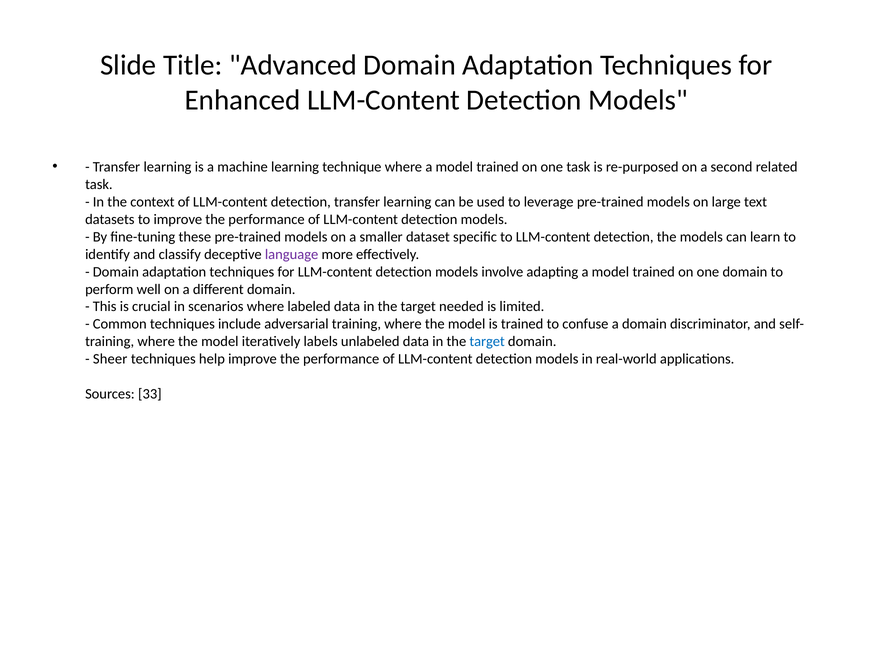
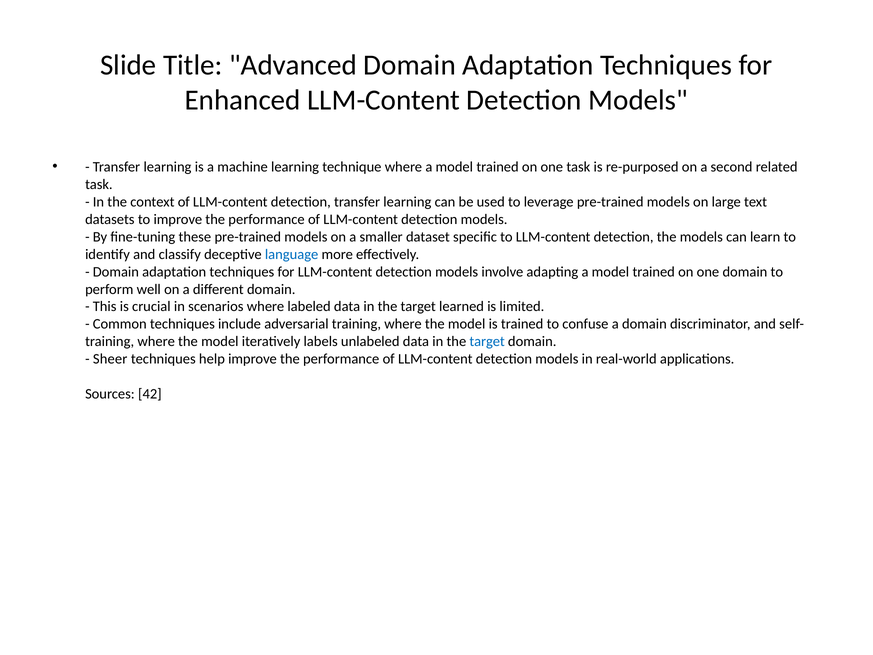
language colour: purple -> blue
needed: needed -> learned
33: 33 -> 42
